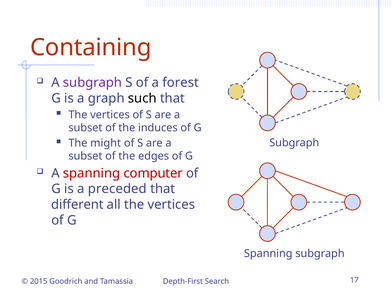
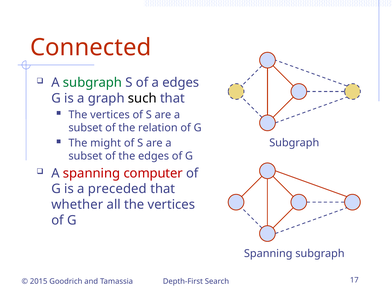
Containing: Containing -> Connected
subgraph at (92, 83) colour: purple -> green
a forest: forest -> edges
induces: induces -> relation
different: different -> whether
